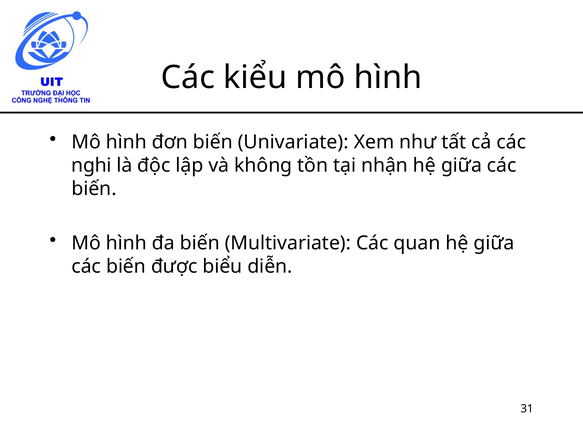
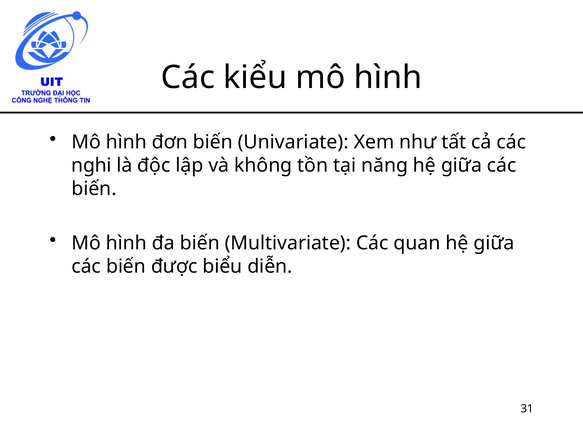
nhận: nhận -> năng
